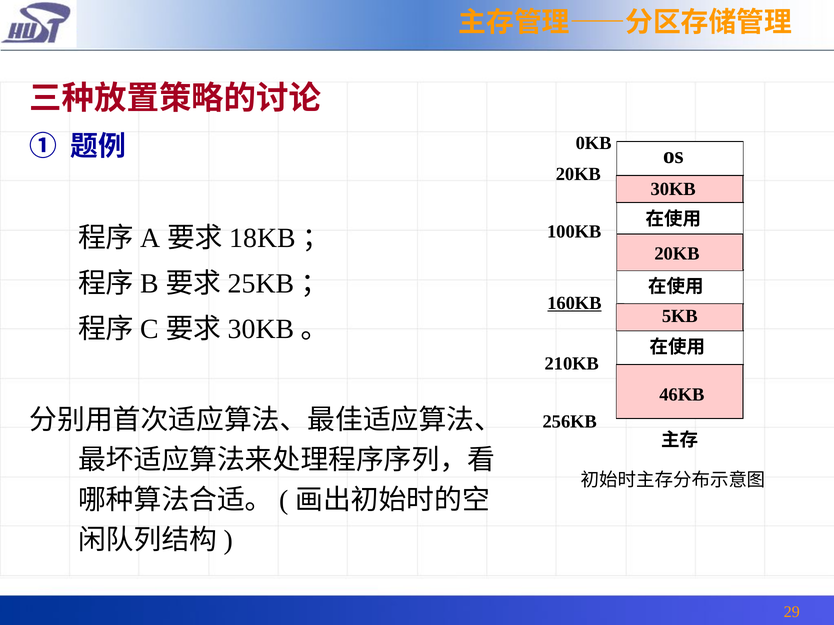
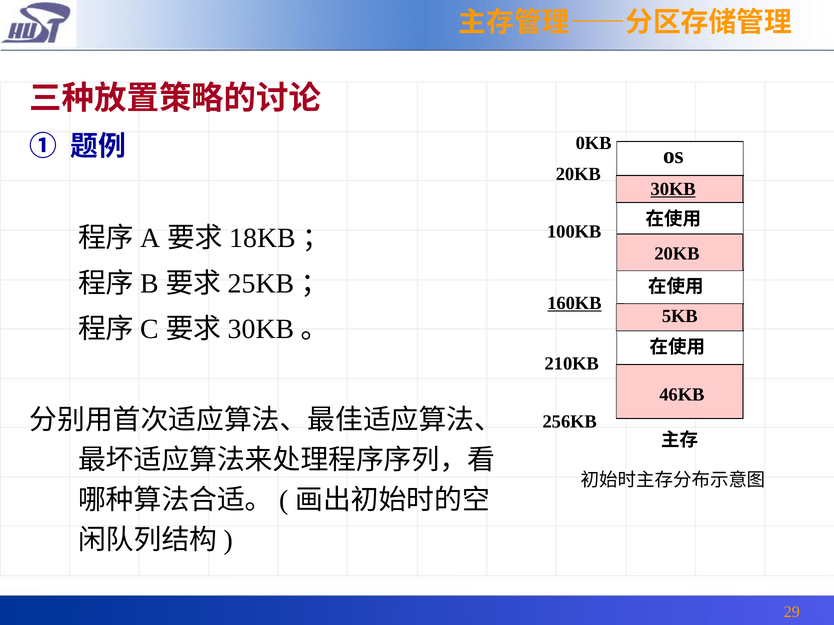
30KB underline: none -> present
